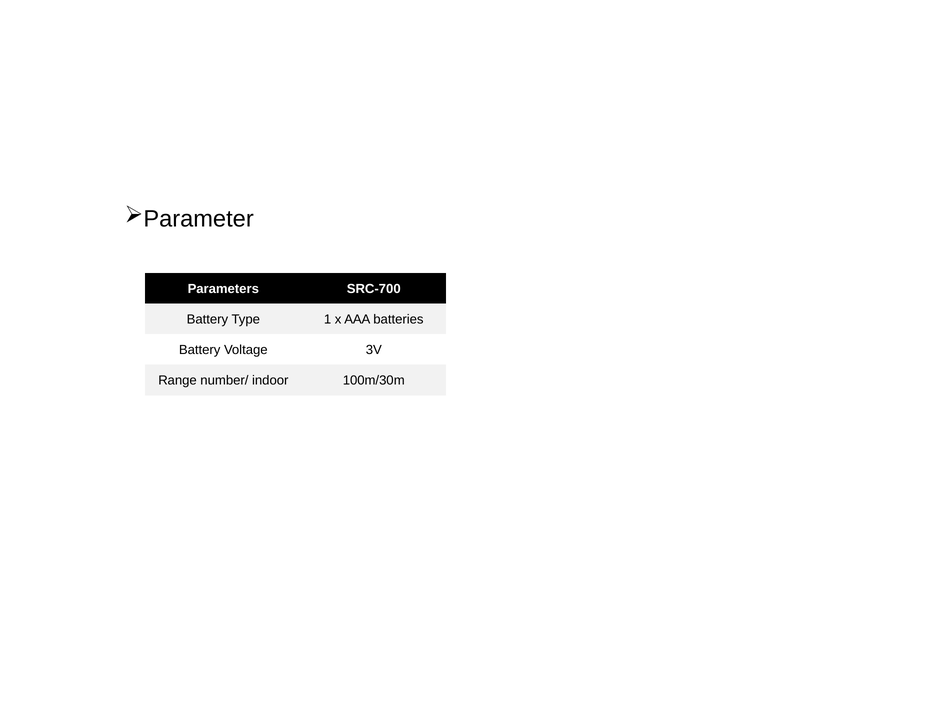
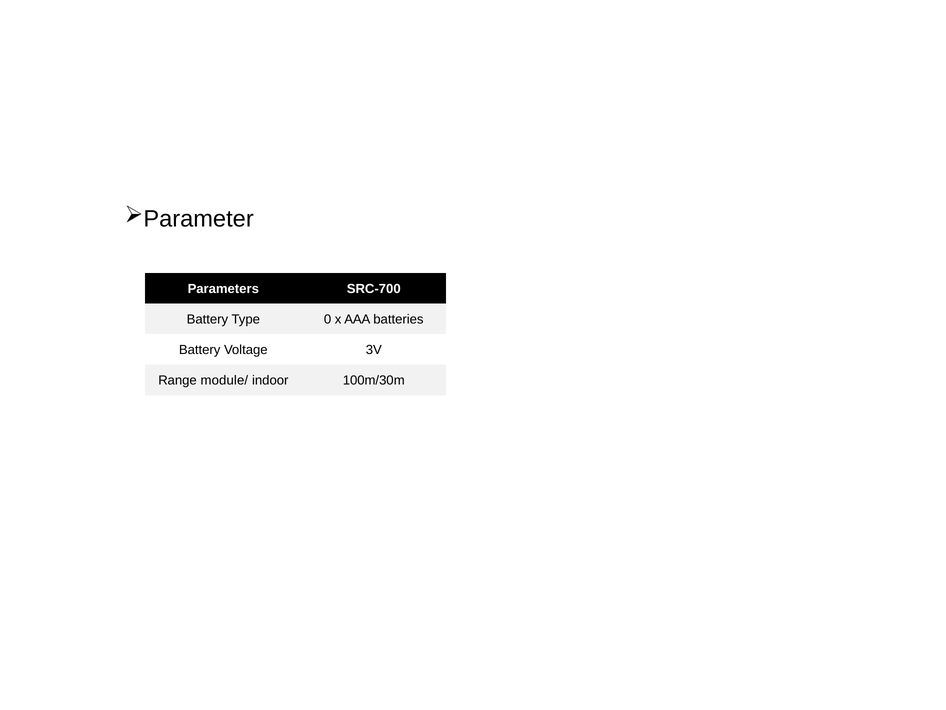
1: 1 -> 0
number/: number/ -> module/
